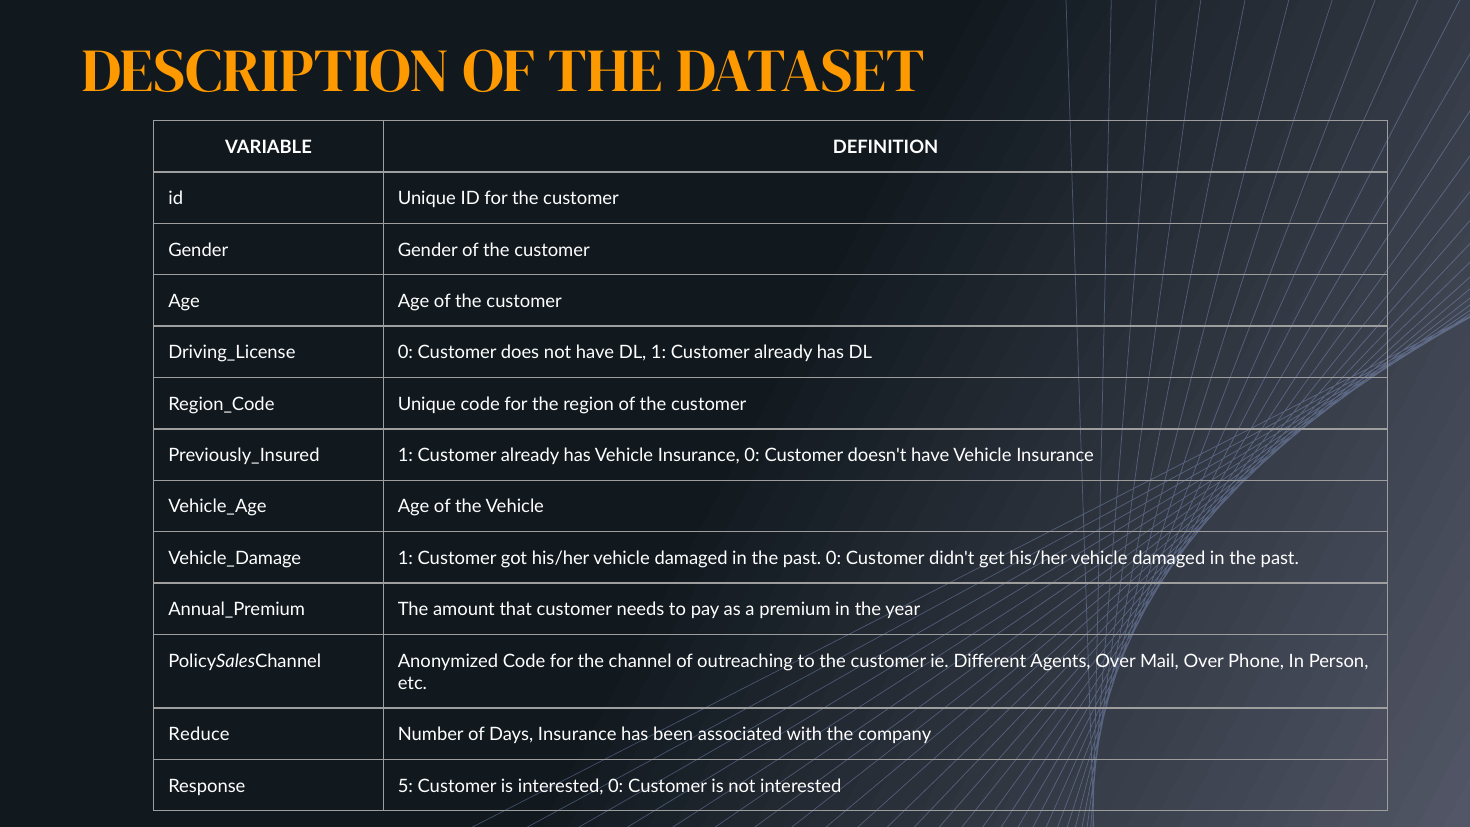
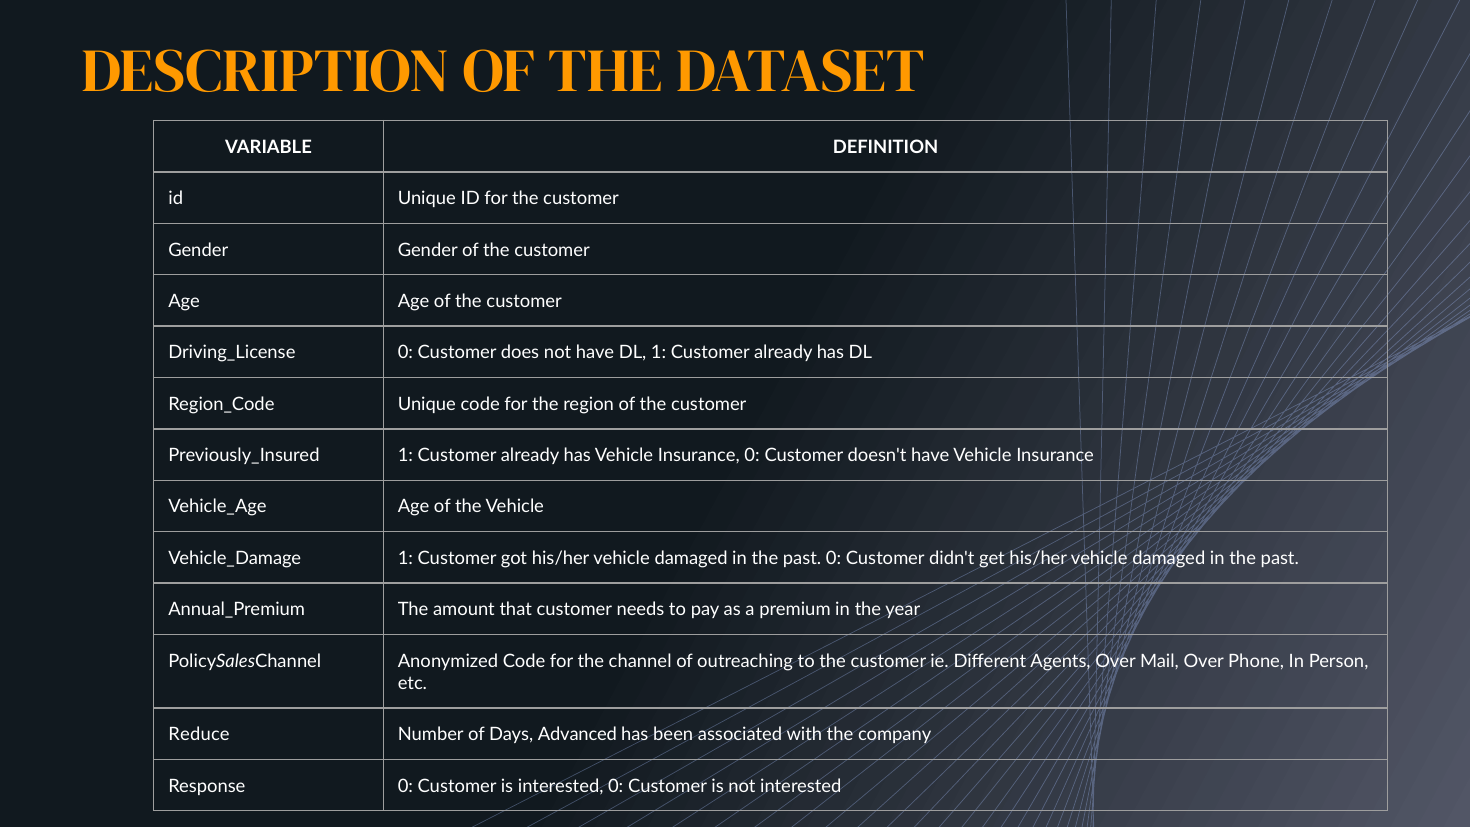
Days Insurance: Insurance -> Advanced
Response 5: 5 -> 0
